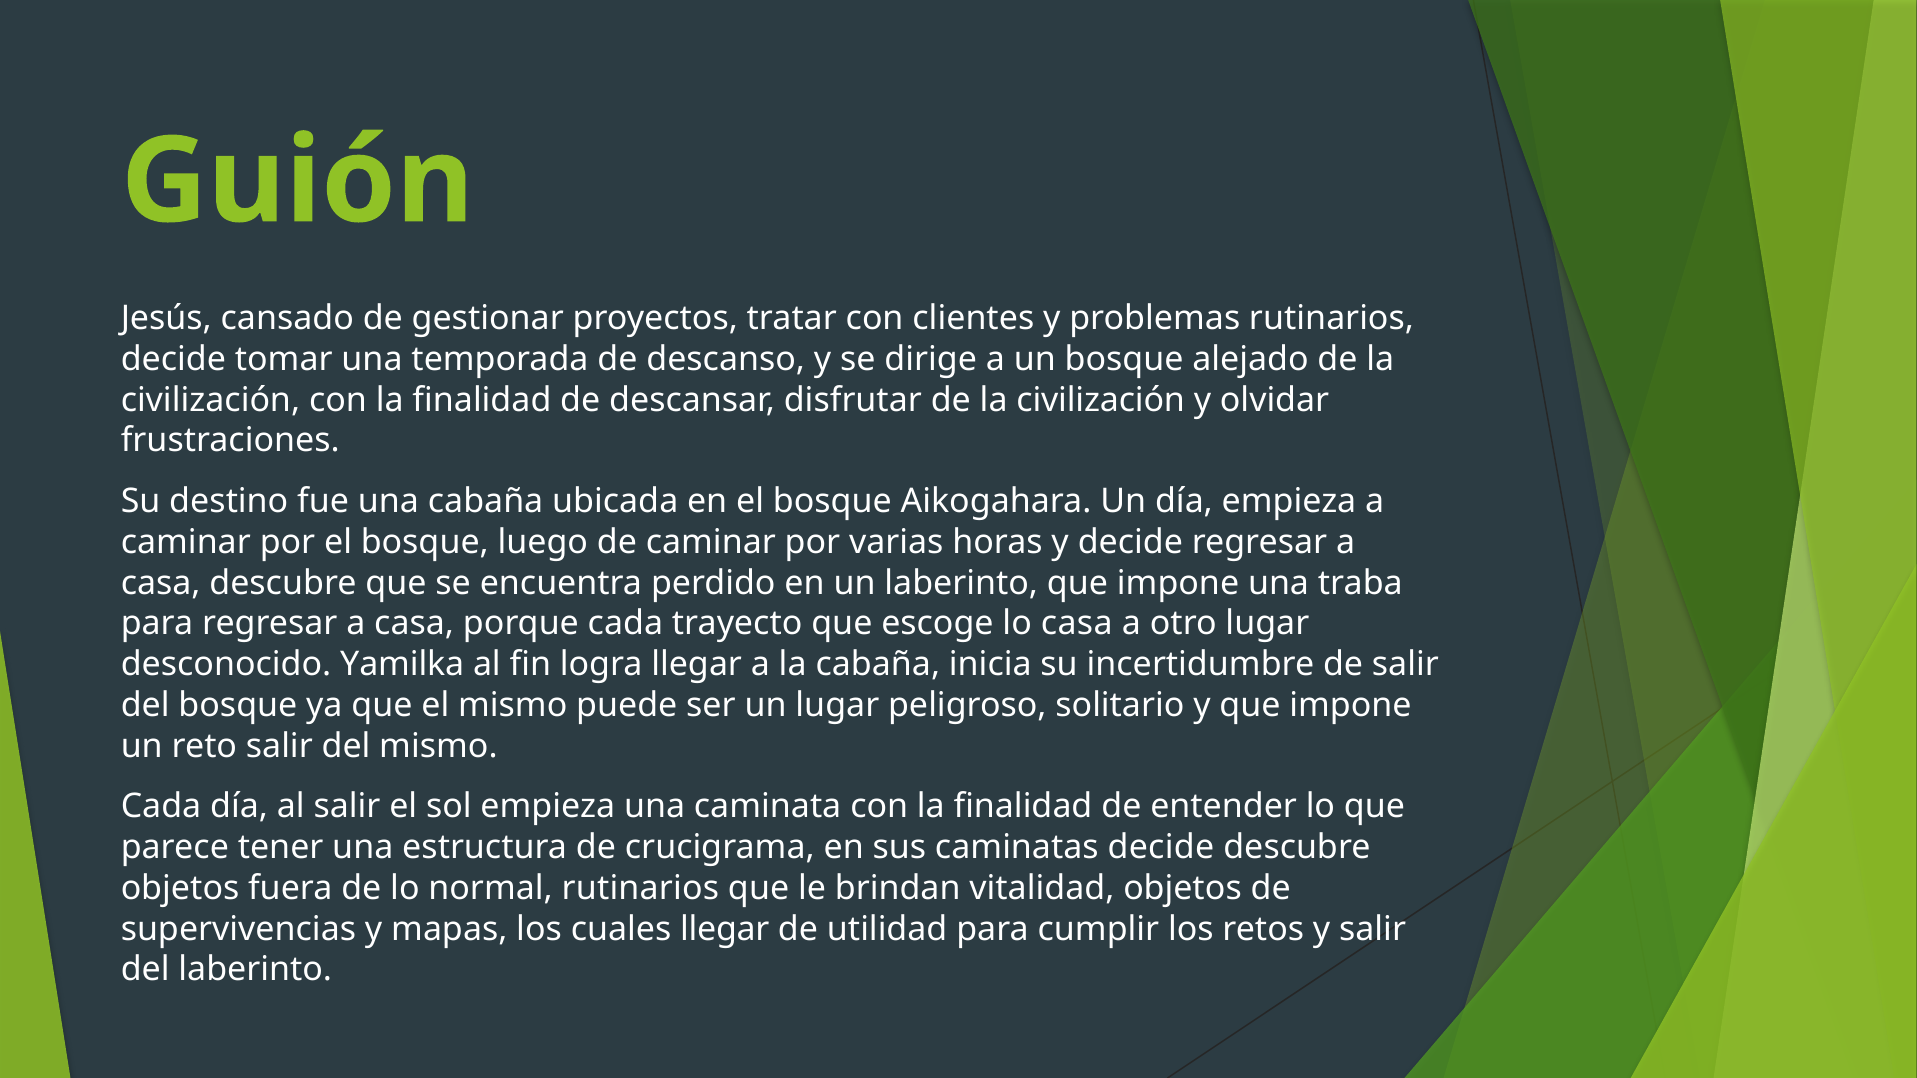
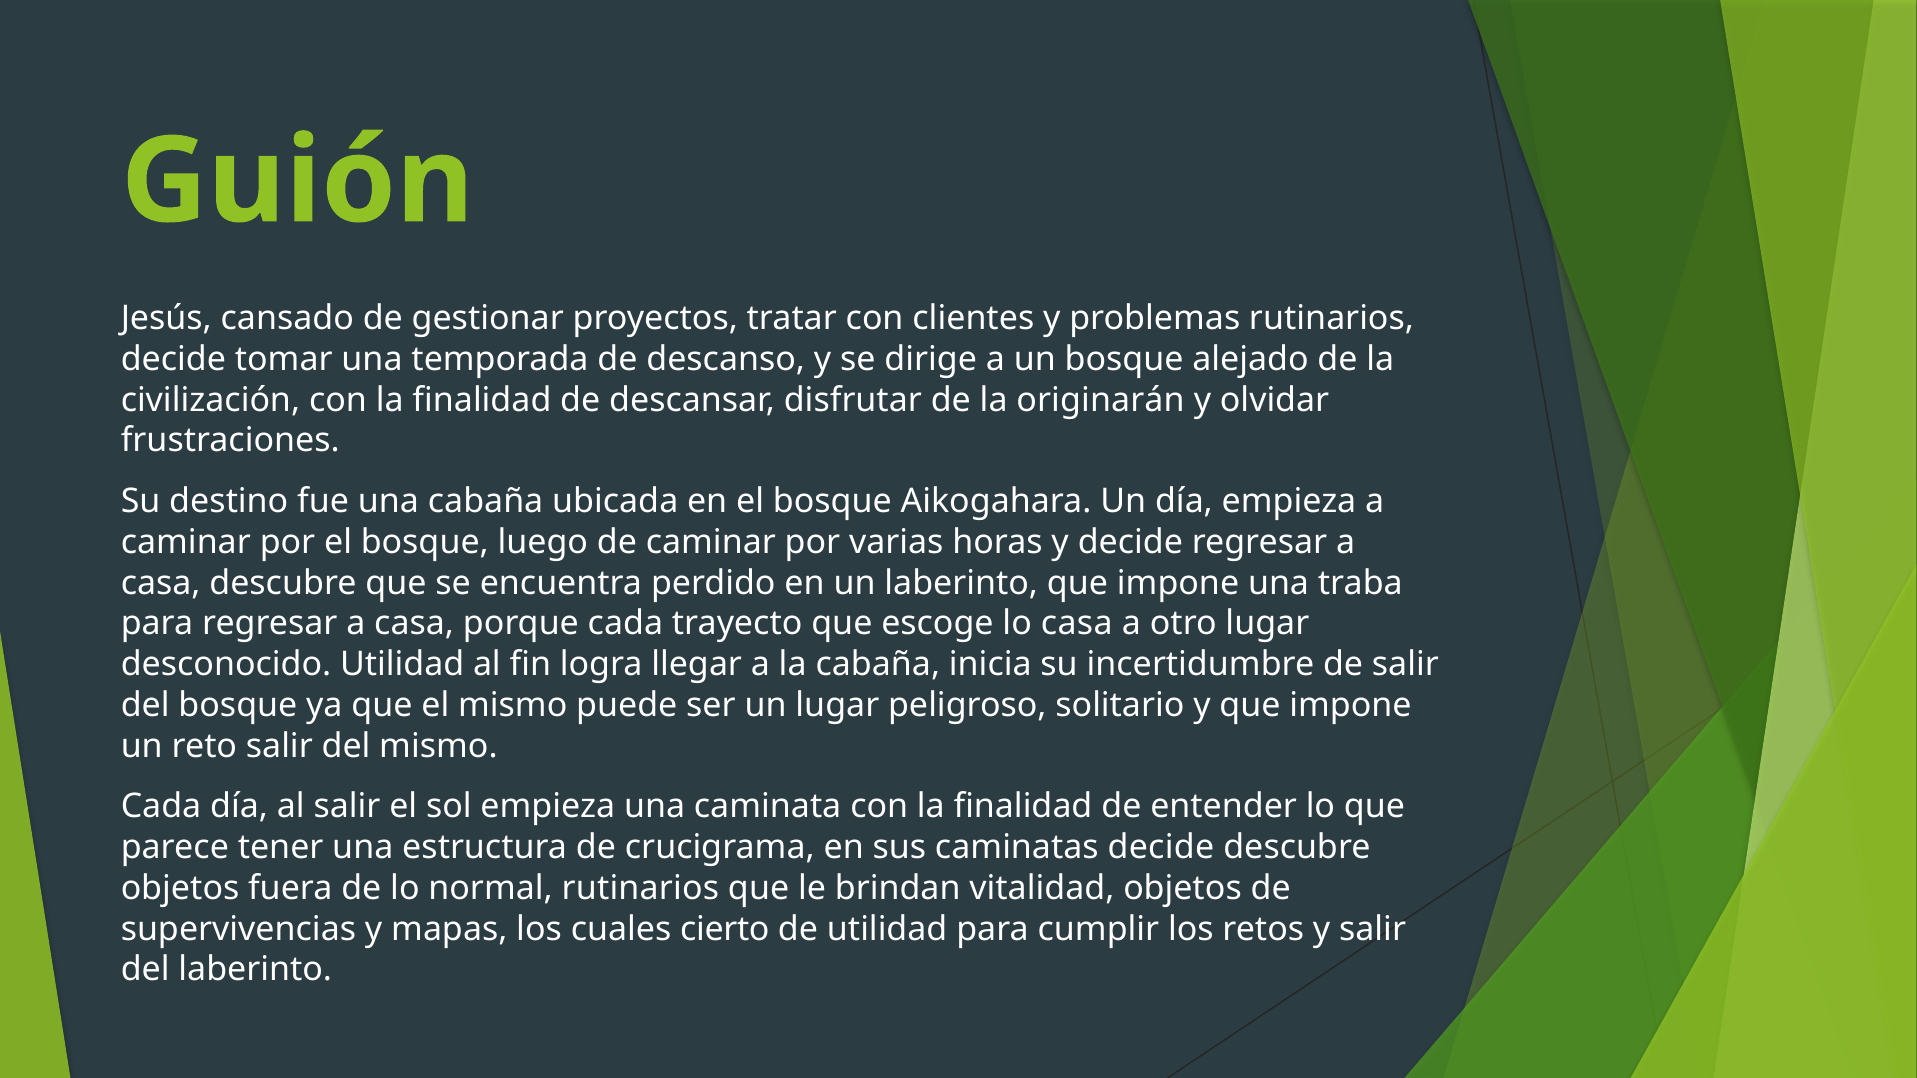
disfrutar de la civilización: civilización -> originarán
desconocido Yamilka: Yamilka -> Utilidad
cuales llegar: llegar -> cierto
